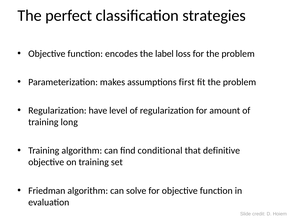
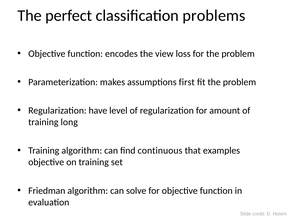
strategies: strategies -> problems
label: label -> view
conditional: conditional -> continuous
definitive: definitive -> examples
